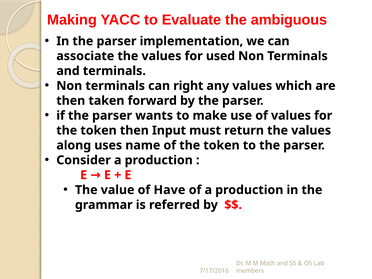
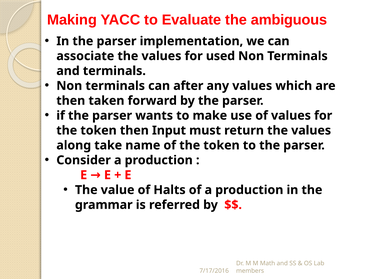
right: right -> after
uses: uses -> take
Have: Have -> Halts
